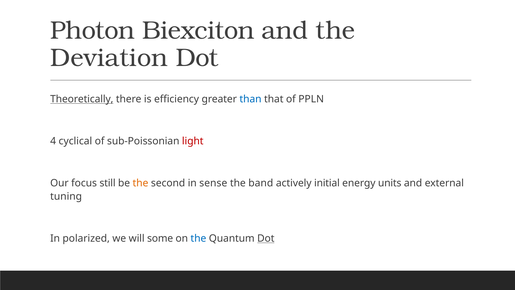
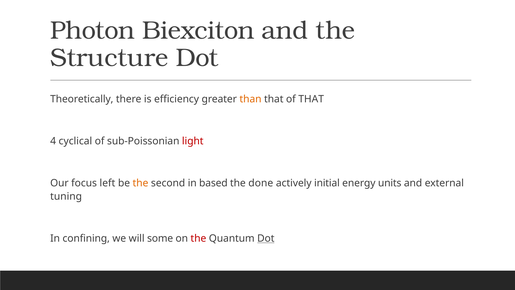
Deviation: Deviation -> Structure
Theoretically underline: present -> none
than colour: blue -> orange
of PPLN: PPLN -> THAT
still: still -> left
sense: sense -> based
band: band -> done
polarized: polarized -> confining
the at (198, 238) colour: blue -> red
